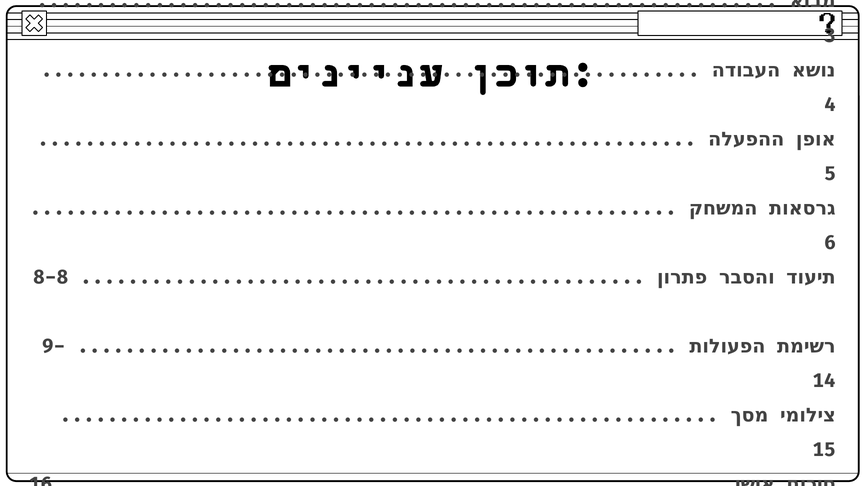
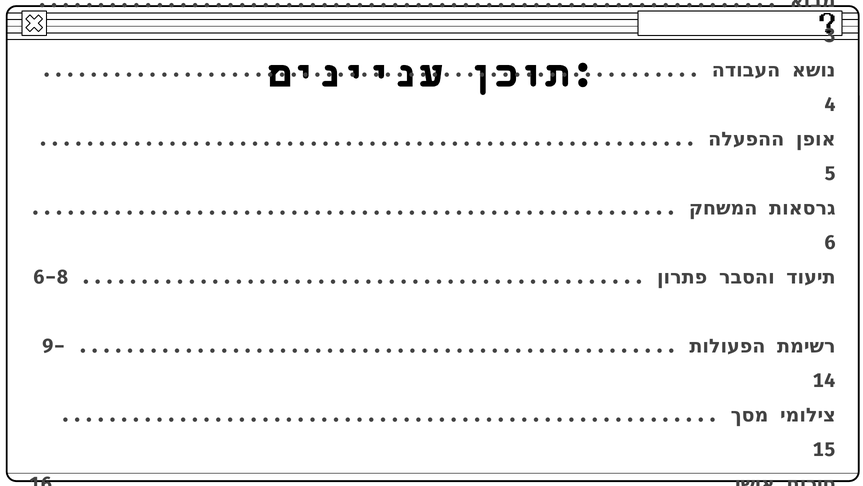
8-8: 8-8 -> 6-8
